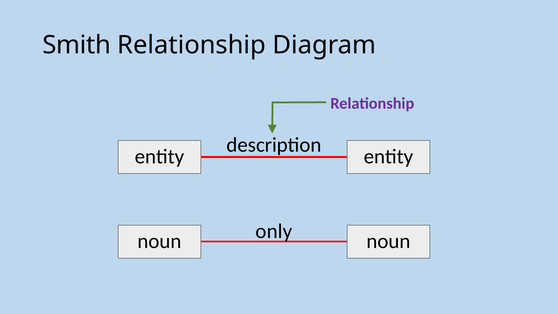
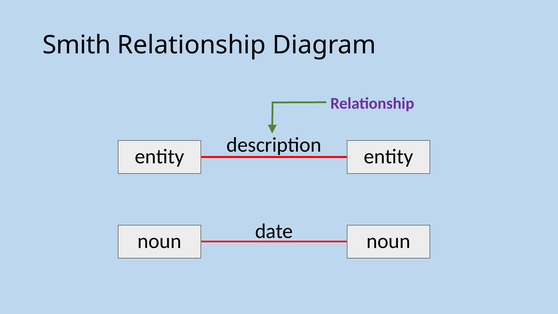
only: only -> date
